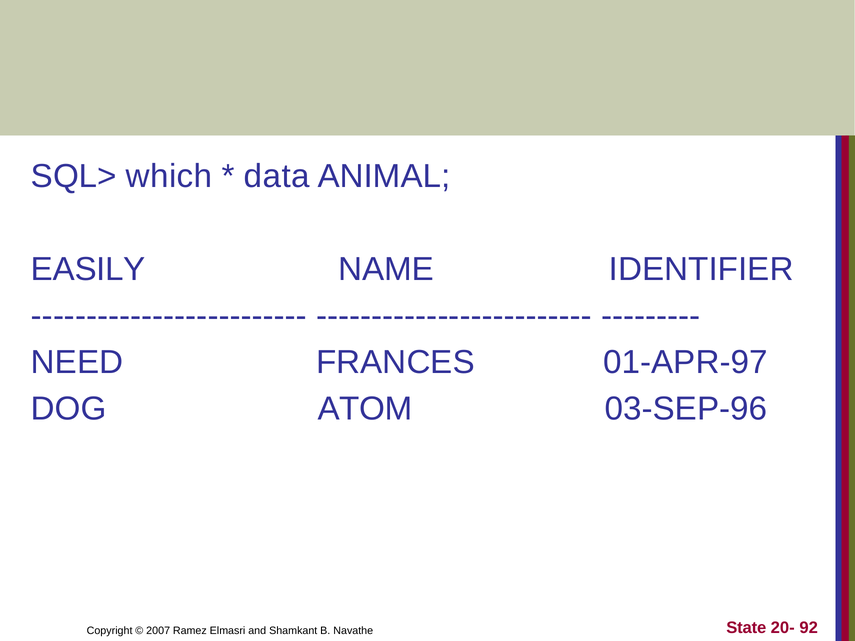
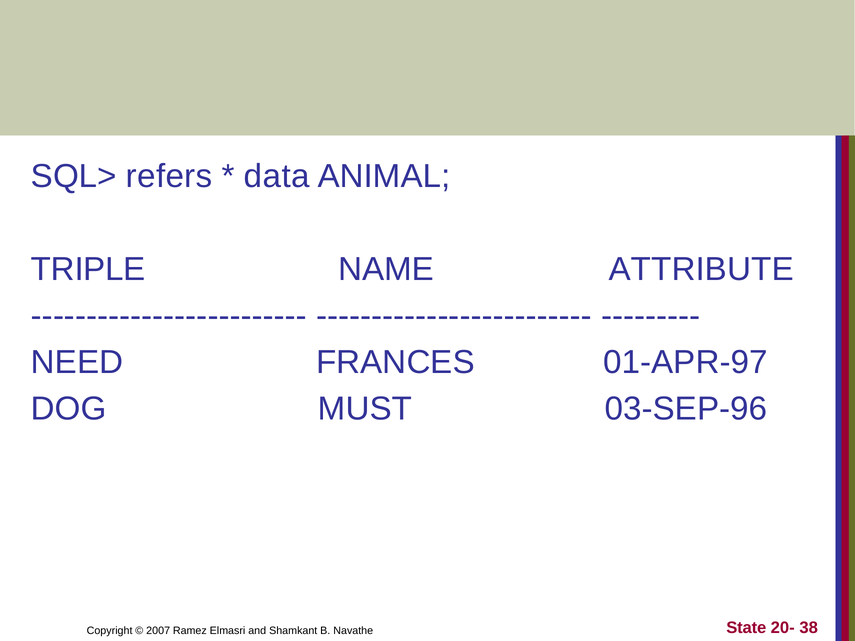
which: which -> refers
EASILY: EASILY -> TRIPLE
IDENTIFIER: IDENTIFIER -> ATTRIBUTE
ATOM: ATOM -> MUST
92: 92 -> 38
